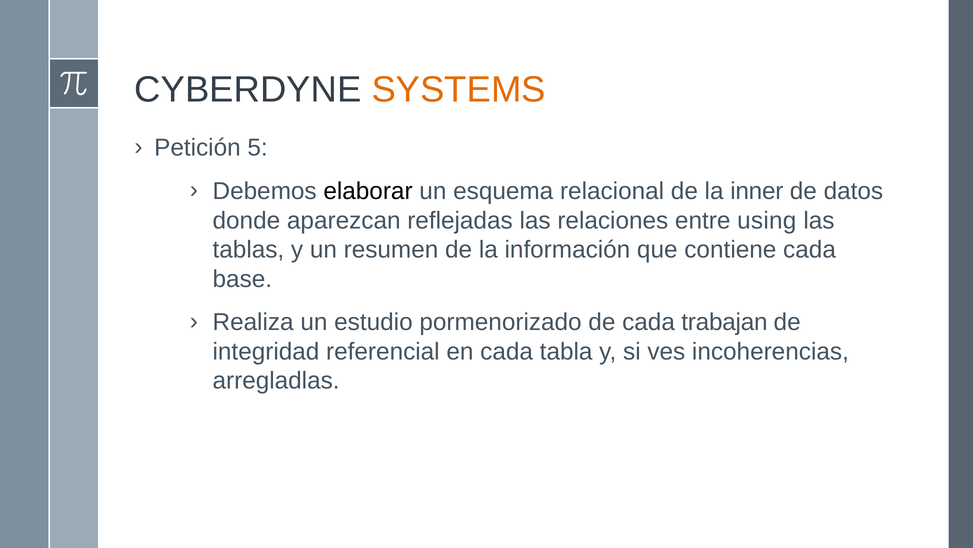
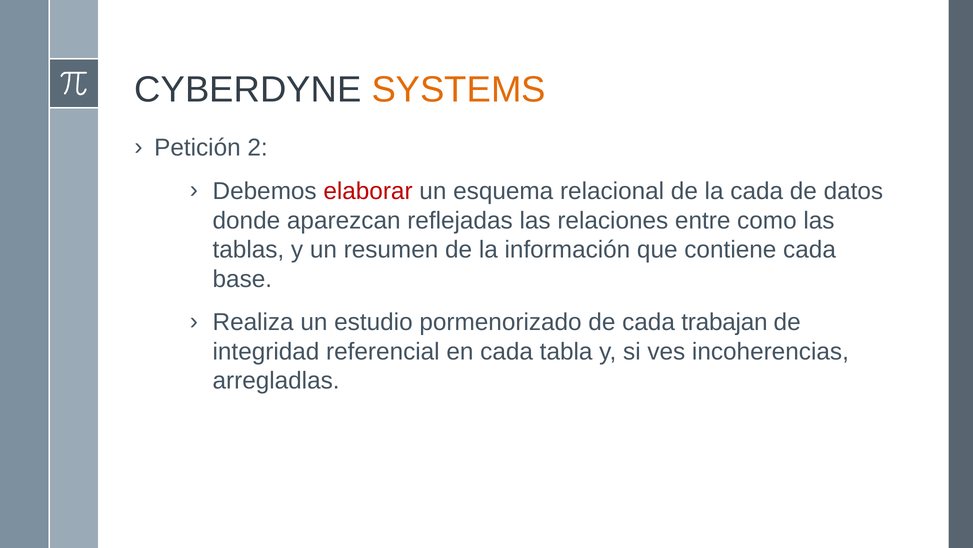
5: 5 -> 2
elaborar colour: black -> red
la inner: inner -> cada
using: using -> como
